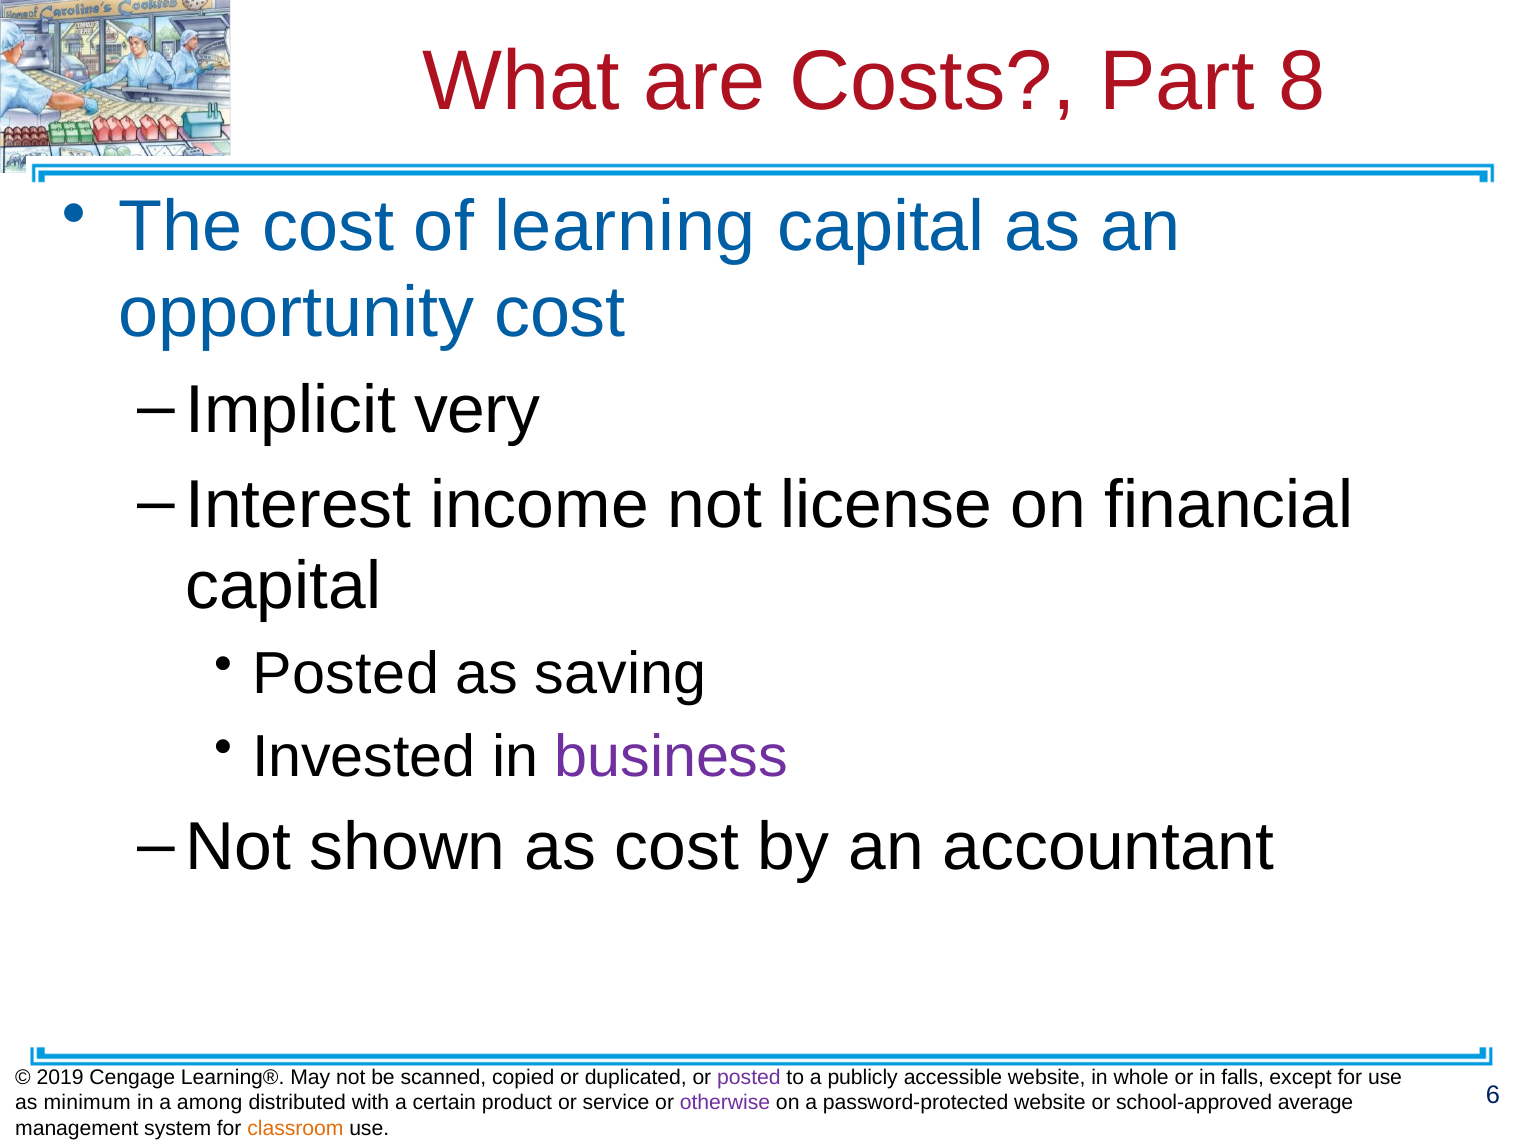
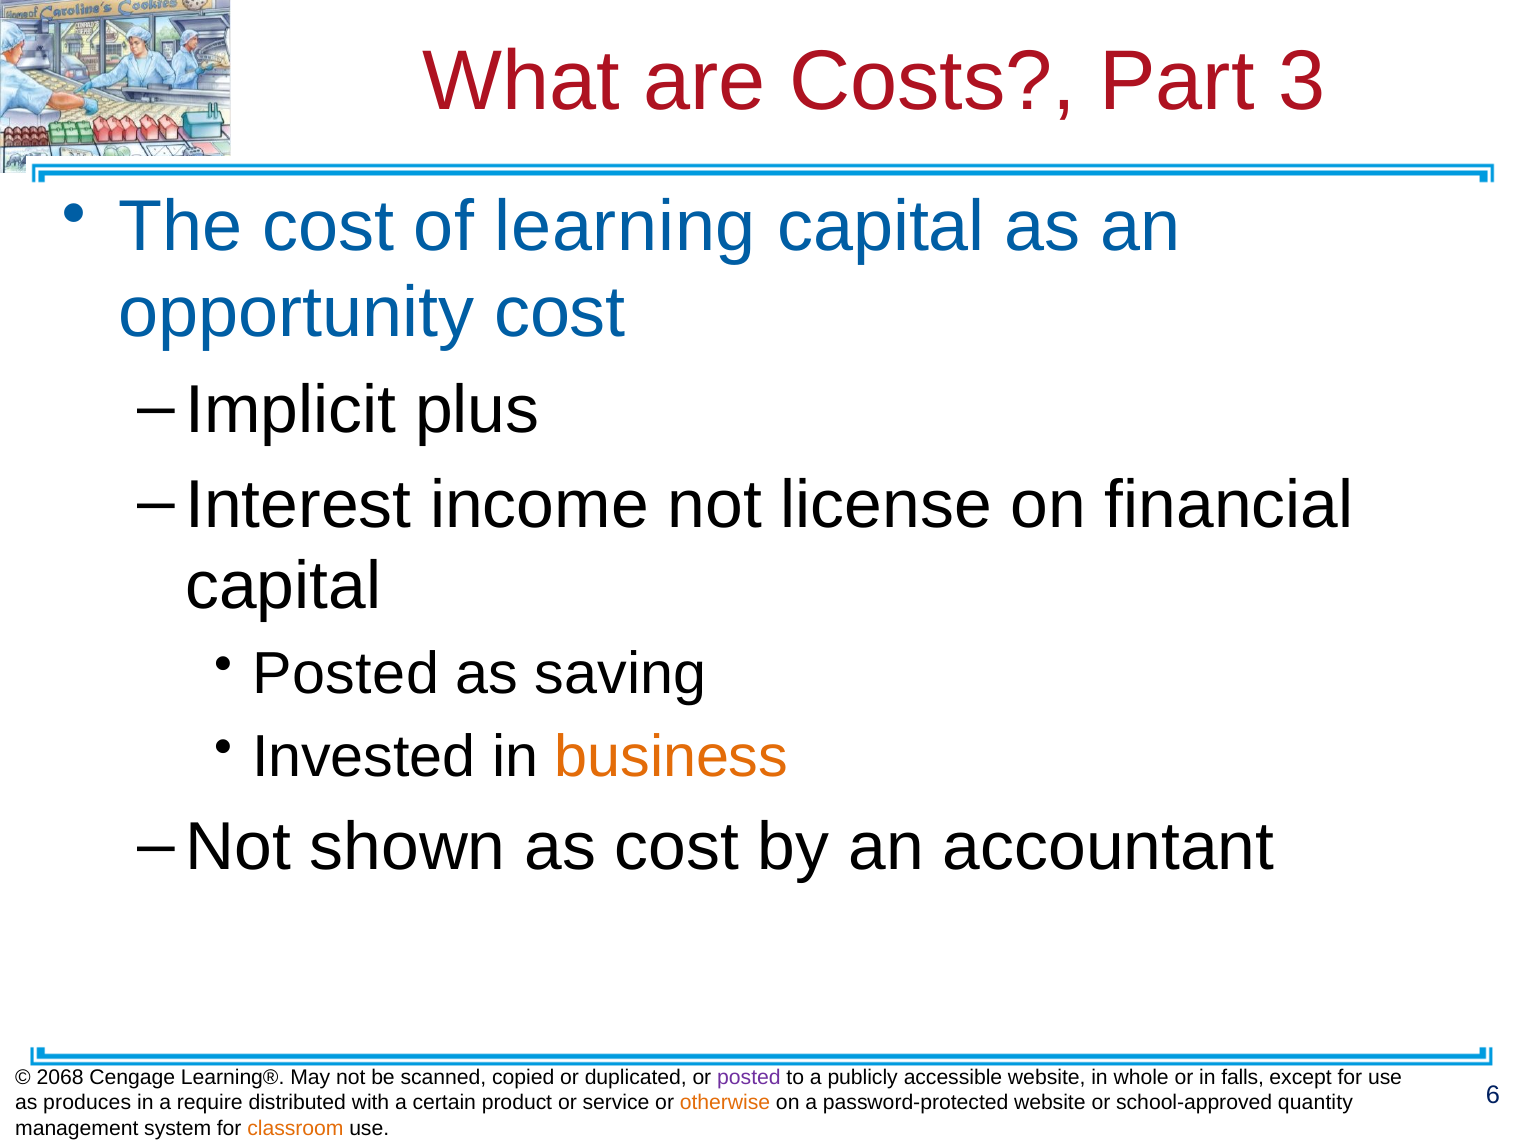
8: 8 -> 3
very: very -> plus
business colour: purple -> orange
2019: 2019 -> 2068
minimum: minimum -> produces
among: among -> require
otherwise colour: purple -> orange
average: average -> quantity
